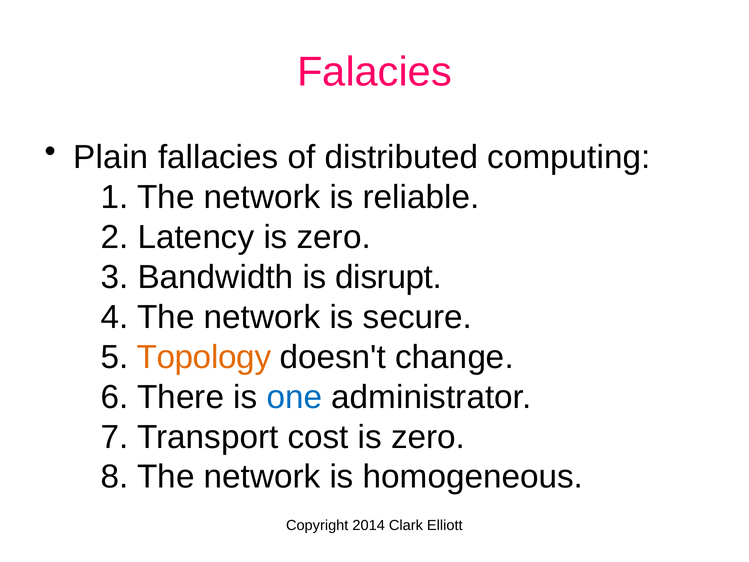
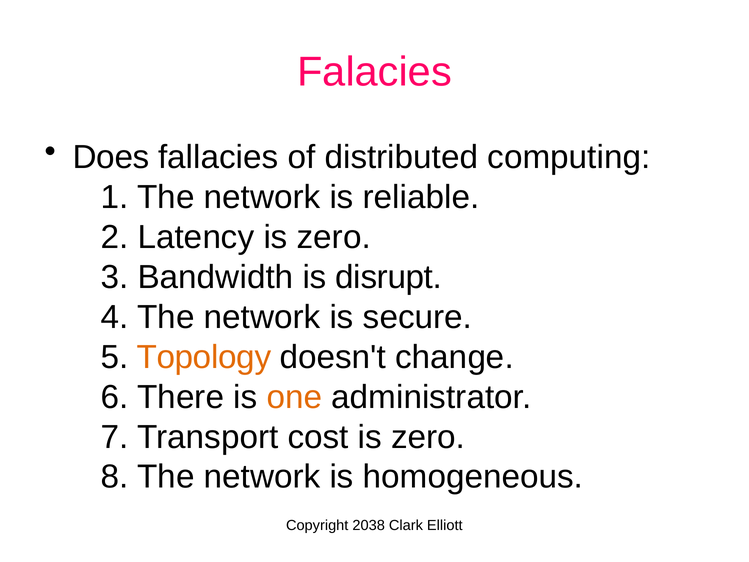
Plain: Plain -> Does
one colour: blue -> orange
2014: 2014 -> 2038
